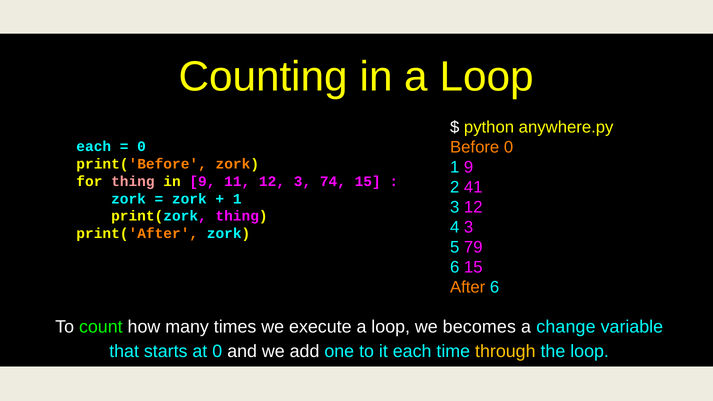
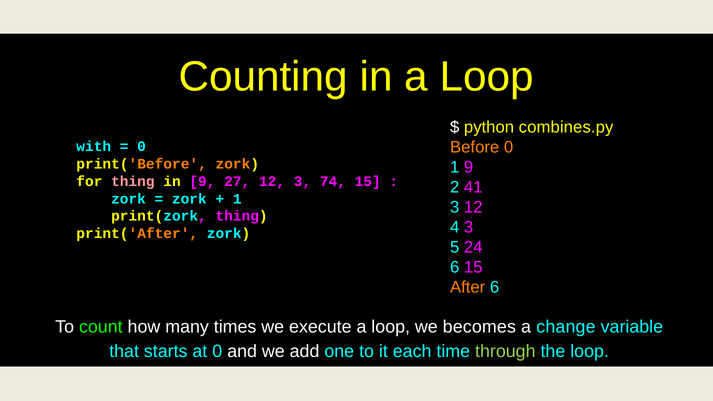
anywhere.py: anywhere.py -> combines.py
each at (94, 147): each -> with
11: 11 -> 27
79: 79 -> 24
through colour: yellow -> light green
